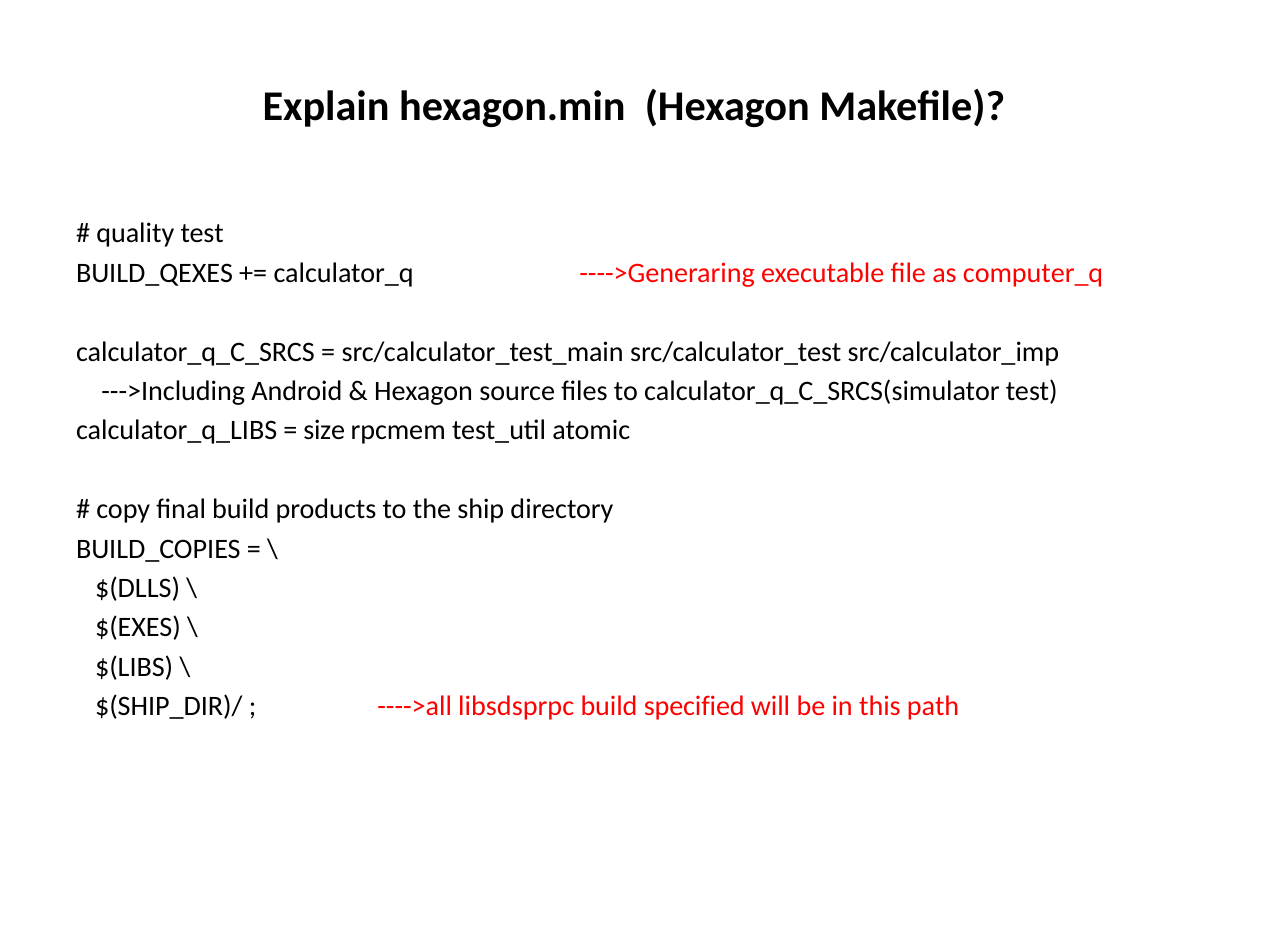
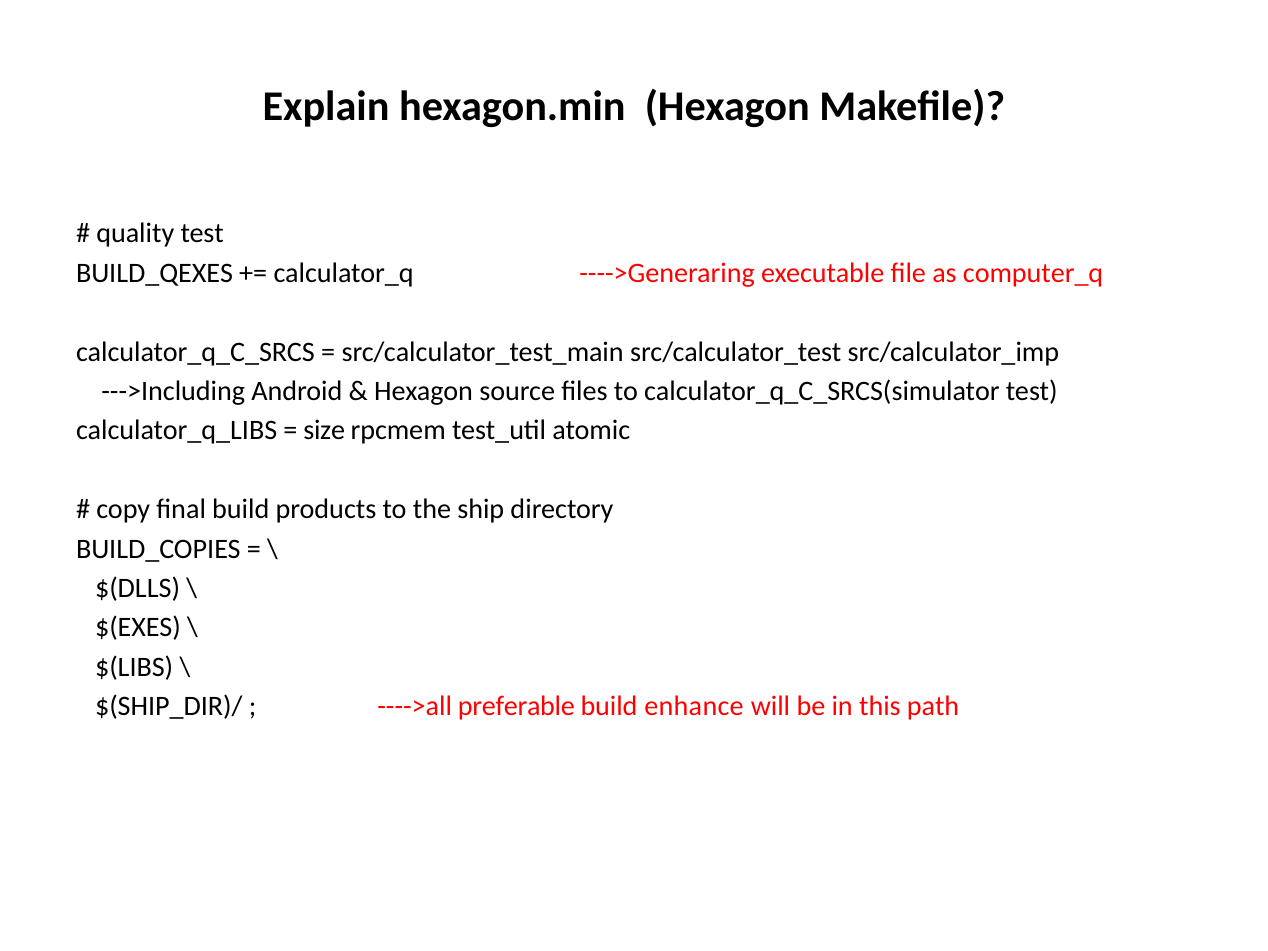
libsdsprpc: libsdsprpc -> preferable
specified: specified -> enhance
